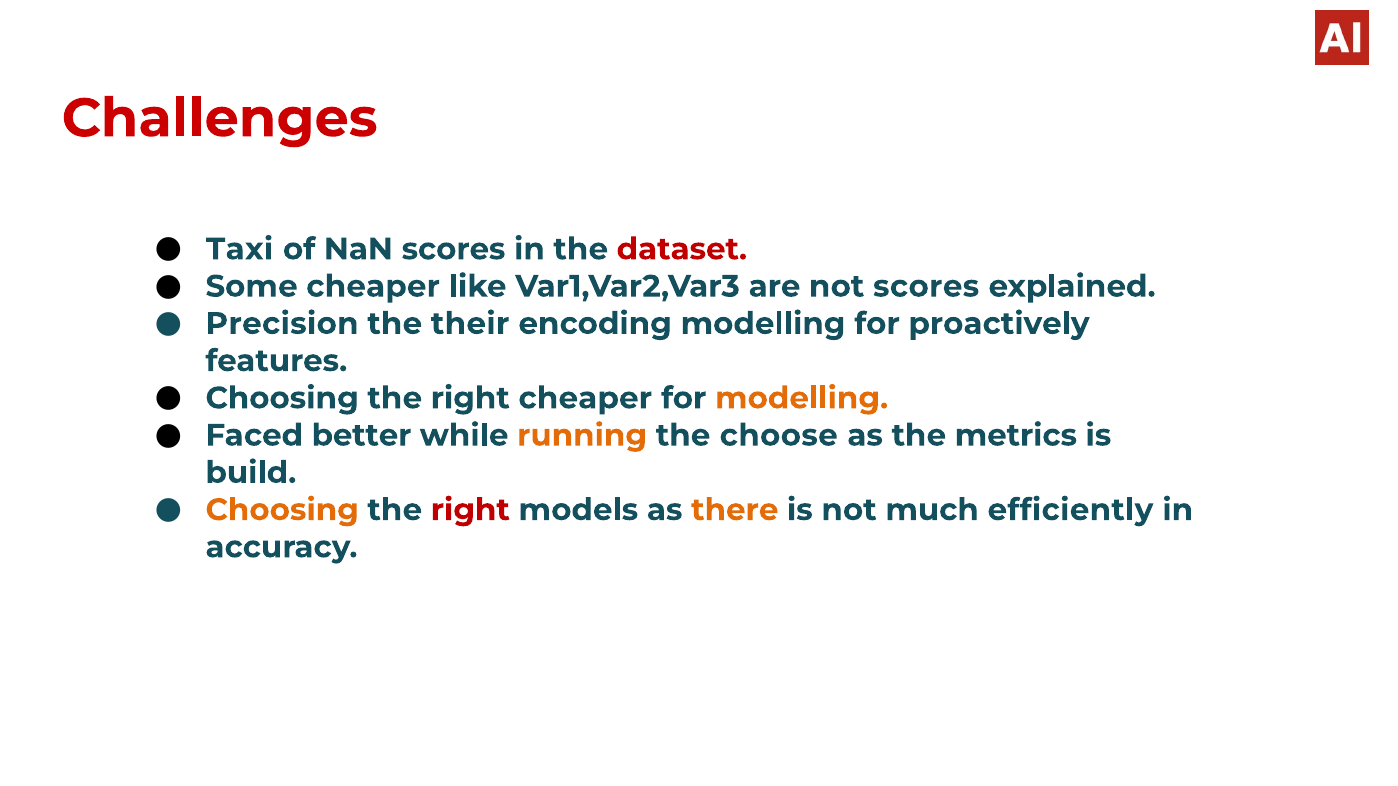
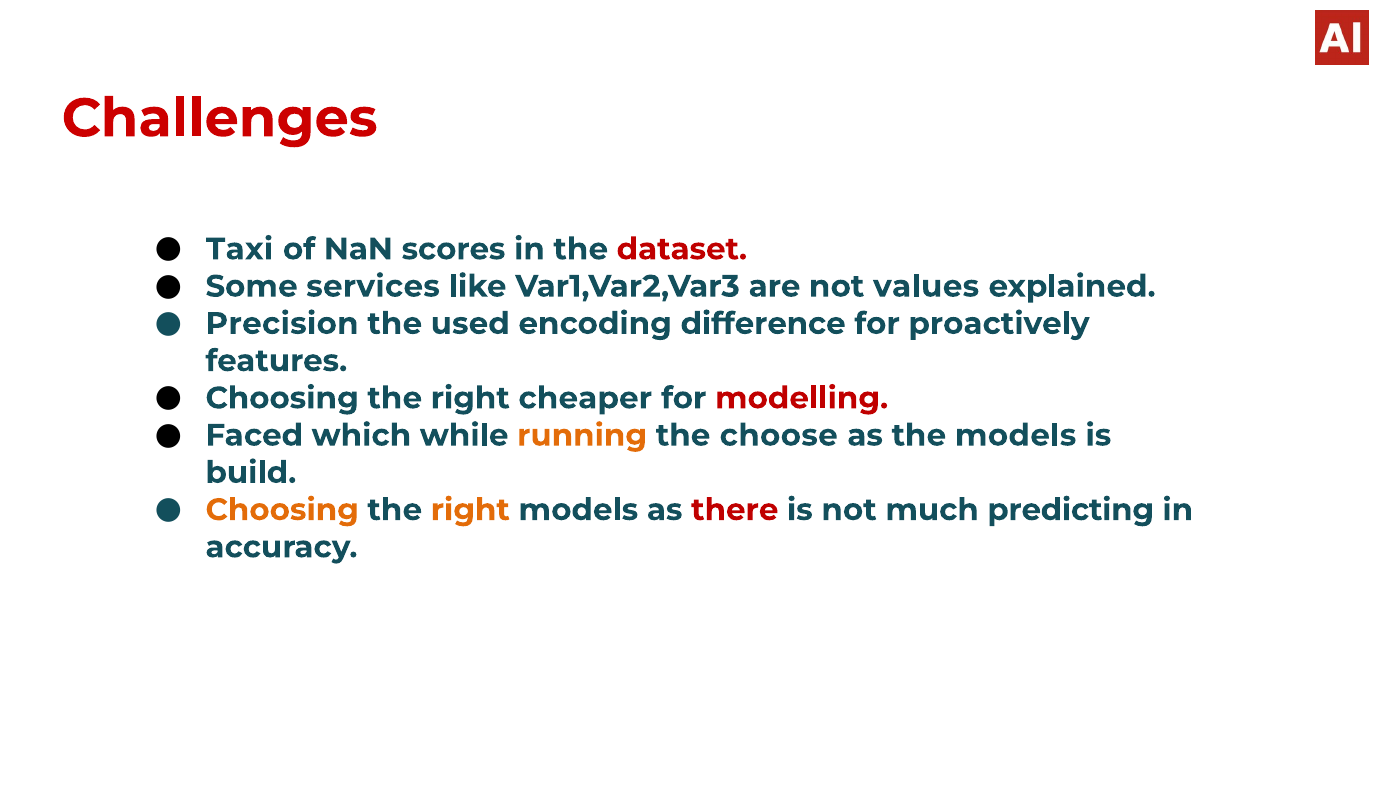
Some cheaper: cheaper -> services
not scores: scores -> values
their: their -> used
encoding modelling: modelling -> difference
modelling at (802, 398) colour: orange -> red
better: better -> which
the metrics: metrics -> models
right at (470, 510) colour: red -> orange
there colour: orange -> red
efficiently: efficiently -> predicting
